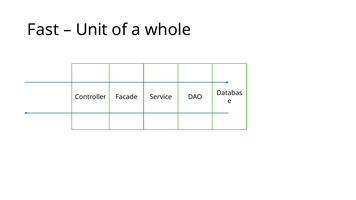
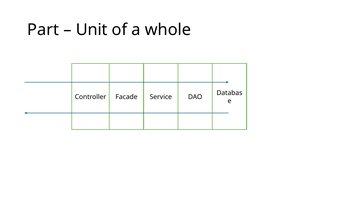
Fast: Fast -> Part
